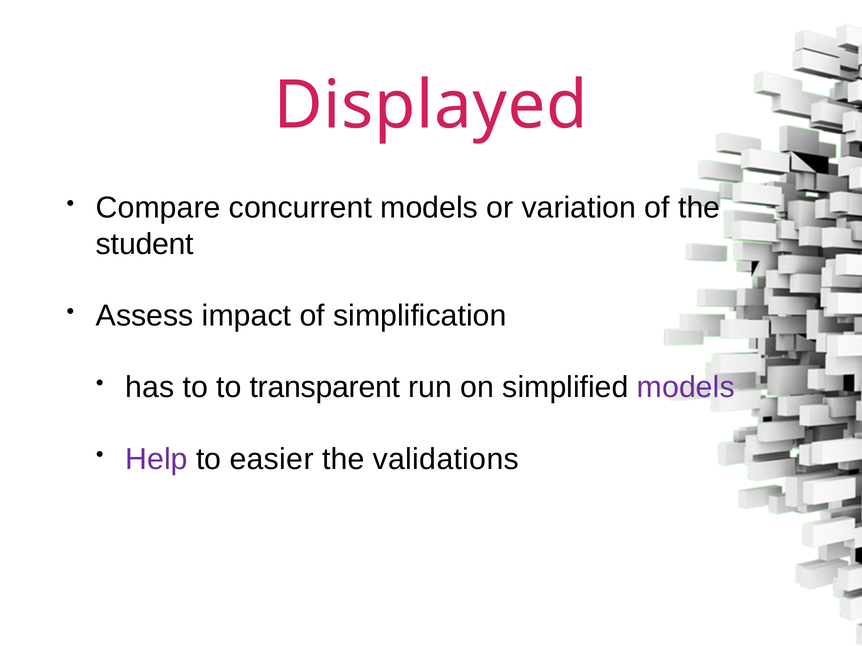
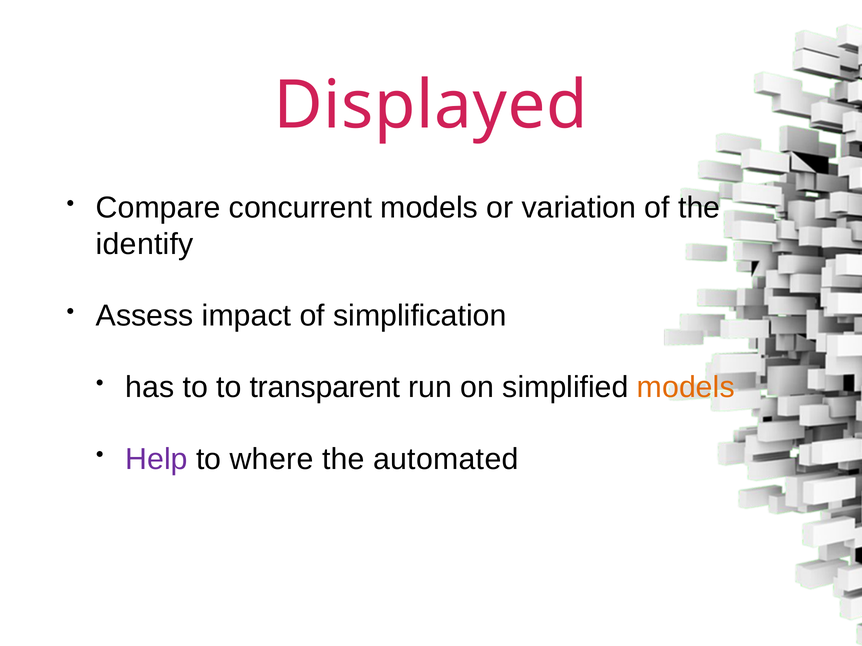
student: student -> identify
models at (686, 388) colour: purple -> orange
easier: easier -> where
validations: validations -> automated
